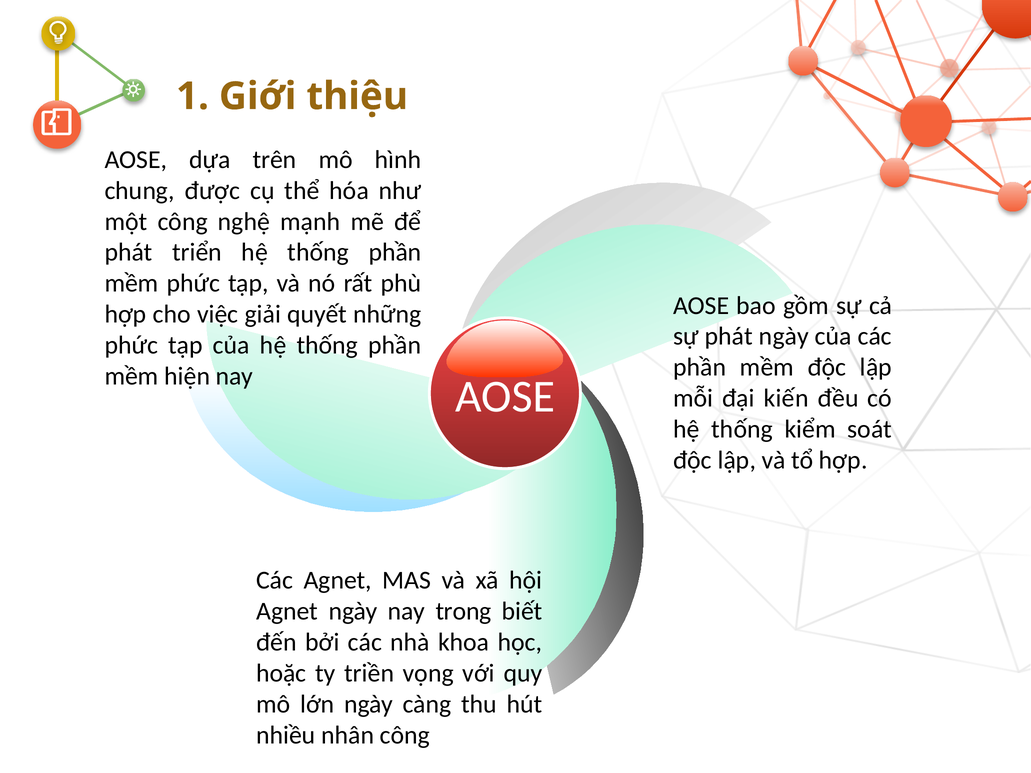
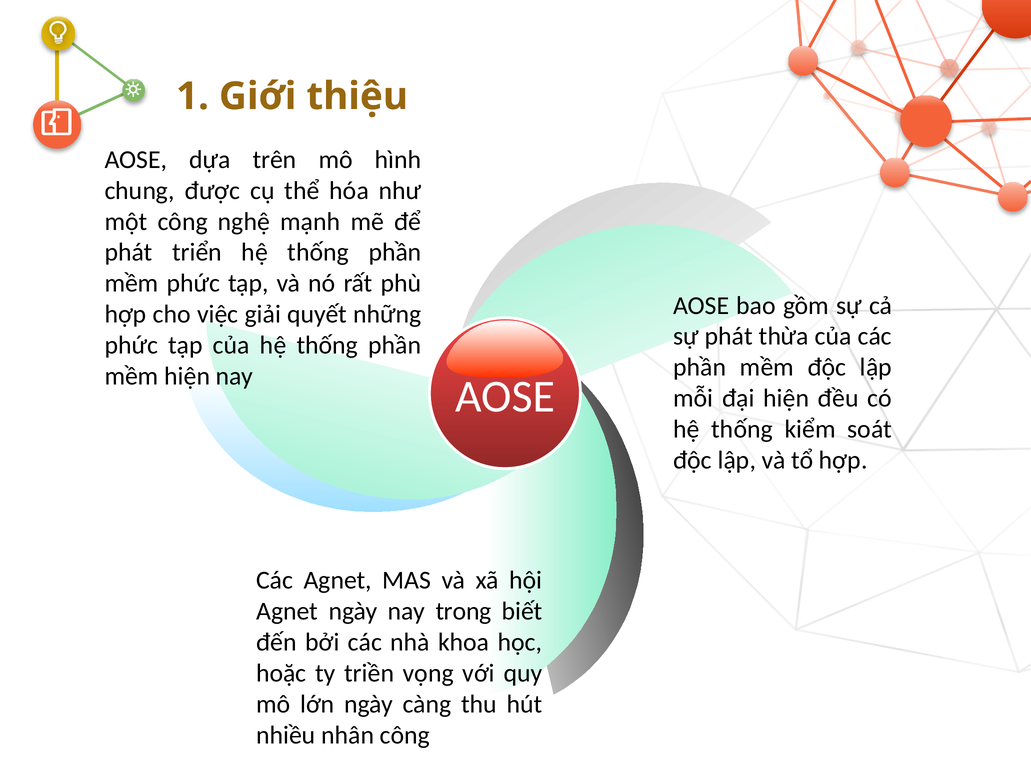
phát ngày: ngày -> thừa
đại kiến: kiến -> hiện
